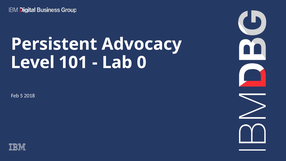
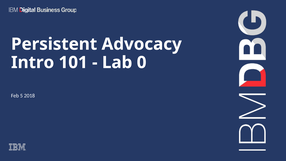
Level: Level -> Intro
